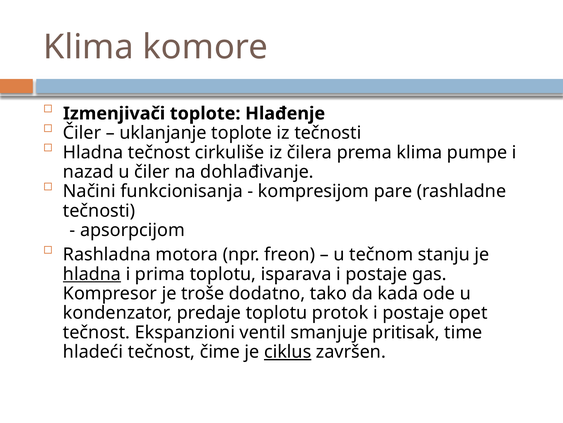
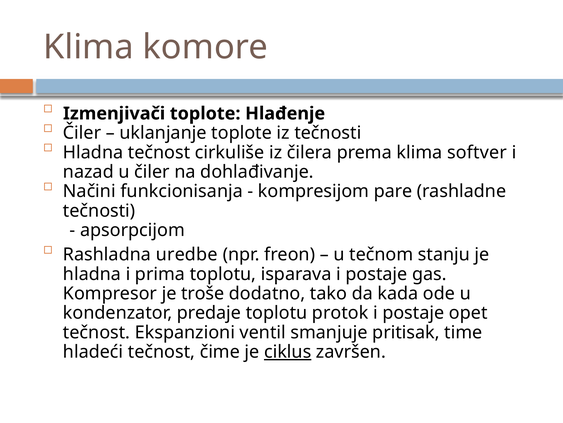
pumpe: pumpe -> softver
motora: motora -> uredbe
hladna at (92, 274) underline: present -> none
